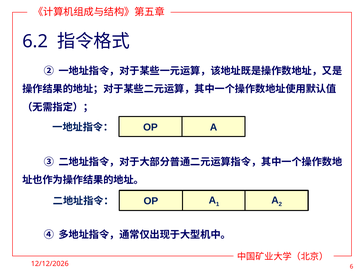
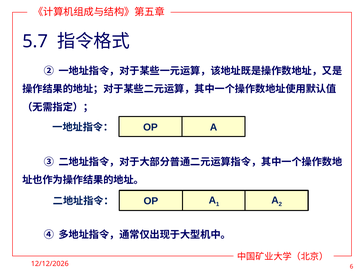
6.2: 6.2 -> 5.7
